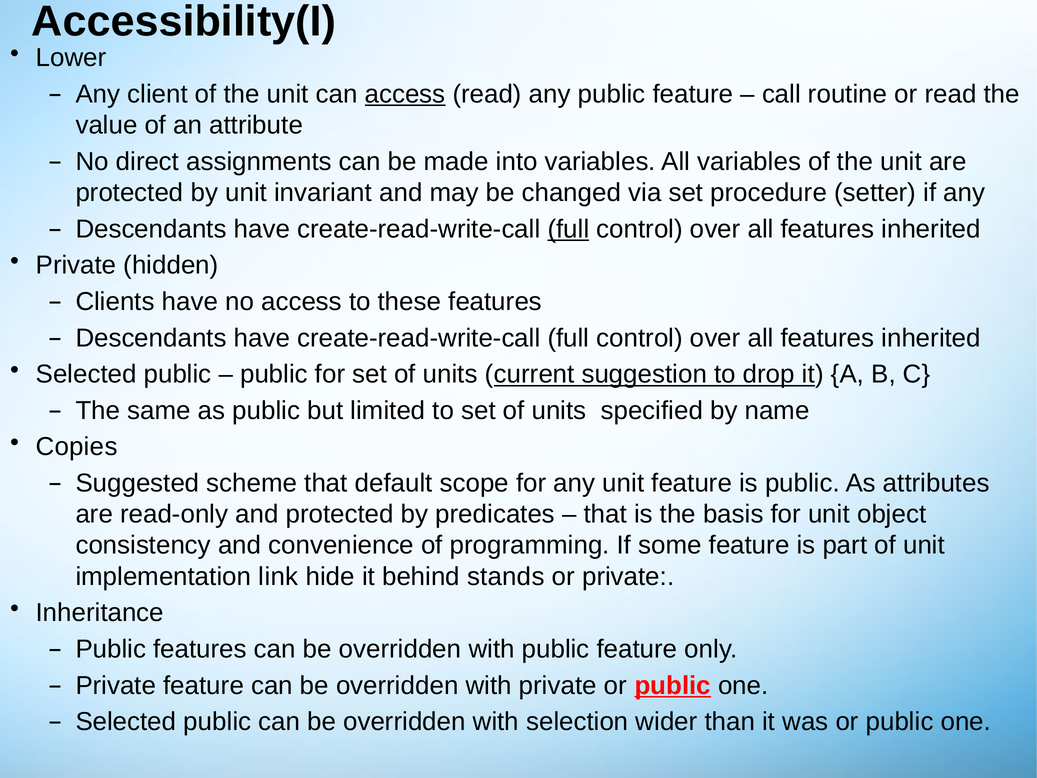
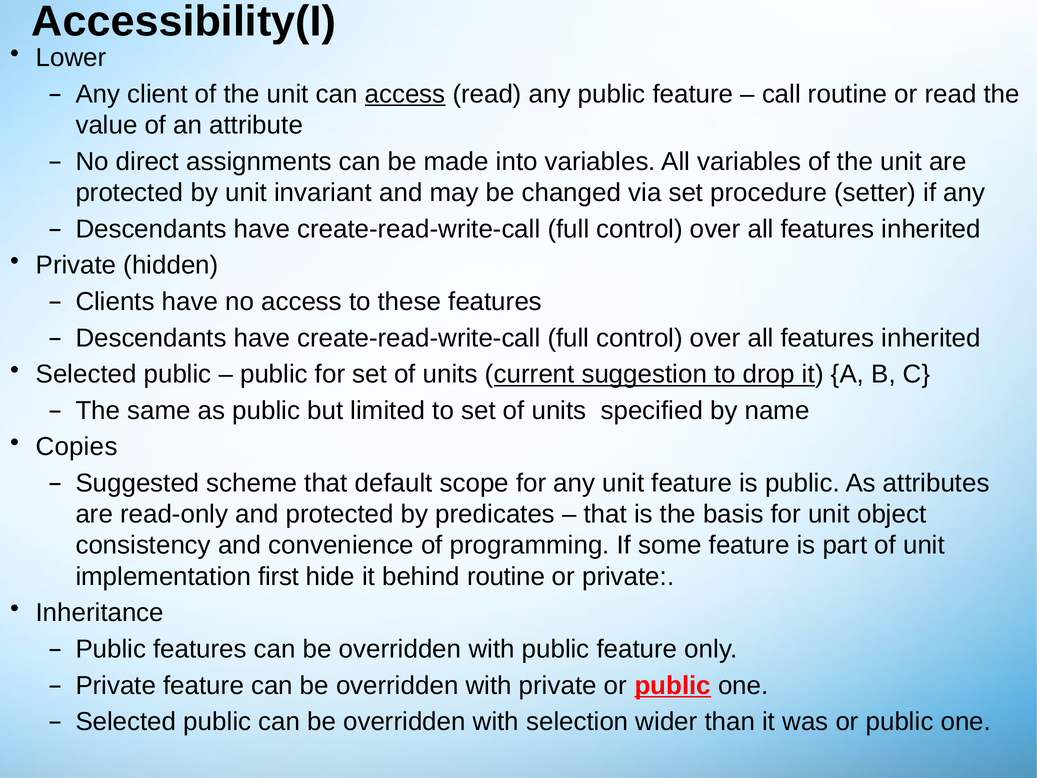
full at (568, 229) underline: present -> none
link: link -> first
behind stands: stands -> routine
